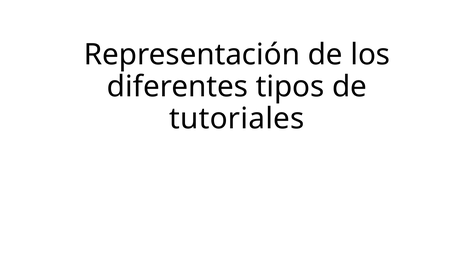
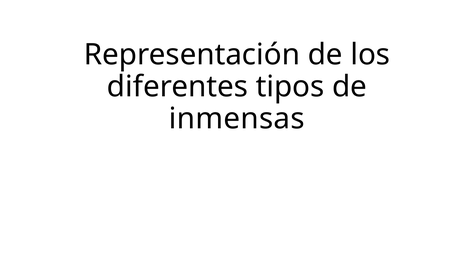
tutoriales: tutoriales -> inmensas
